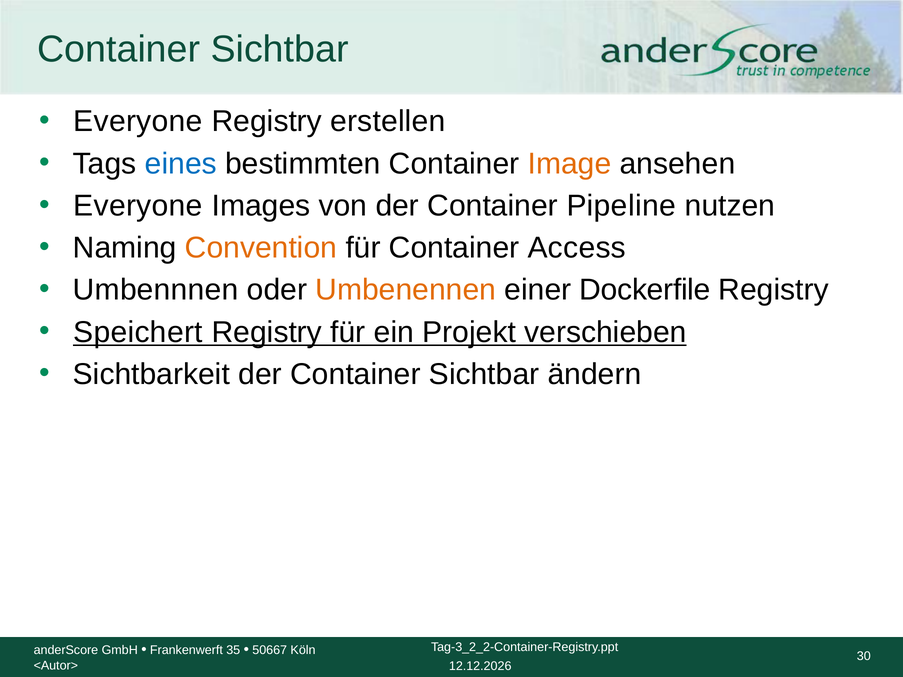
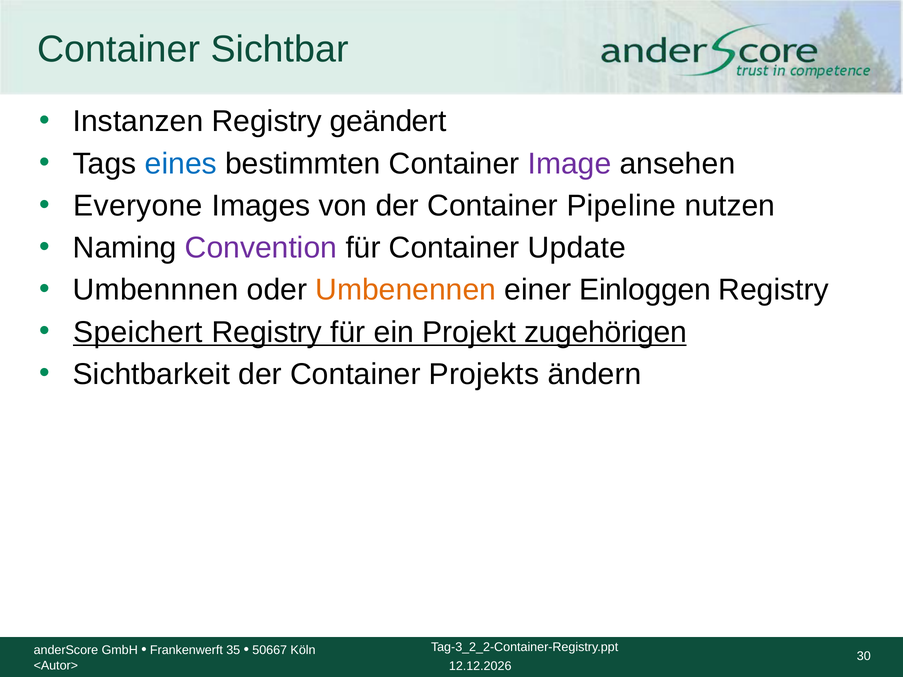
Everyone at (138, 122): Everyone -> Instanzen
erstellen: erstellen -> geändert
Image colour: orange -> purple
Convention colour: orange -> purple
Access: Access -> Update
Dockerfile: Dockerfile -> Einloggen
verschieben: verschieben -> zugehörigen
der Container Sichtbar: Sichtbar -> Projekts
